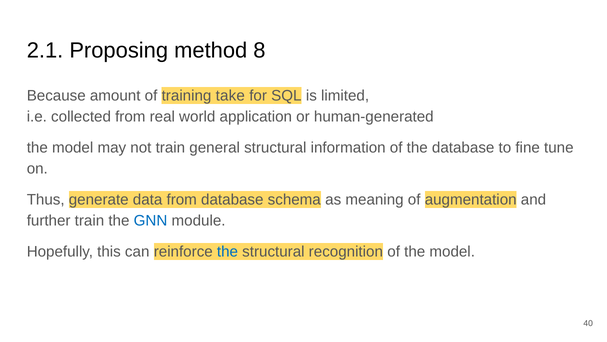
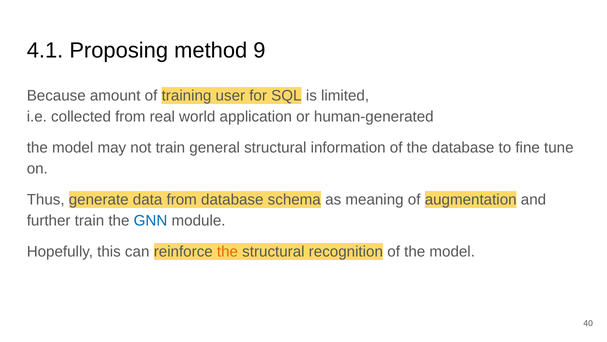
2.1: 2.1 -> 4.1
8: 8 -> 9
take: take -> user
the at (228, 251) colour: blue -> orange
